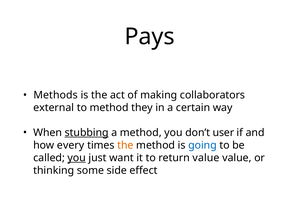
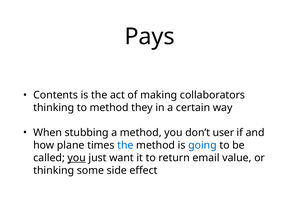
Methods: Methods -> Contents
external at (54, 108): external -> thinking
stubbing underline: present -> none
every: every -> plane
the at (125, 145) colour: orange -> blue
return value: value -> email
